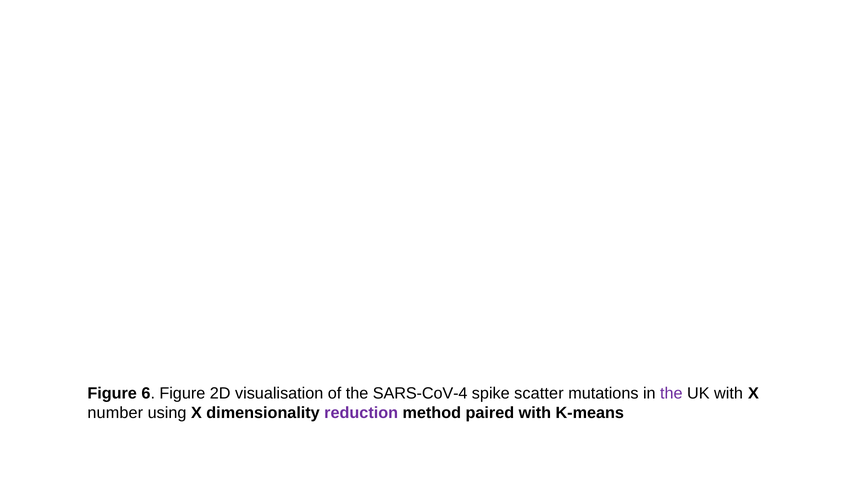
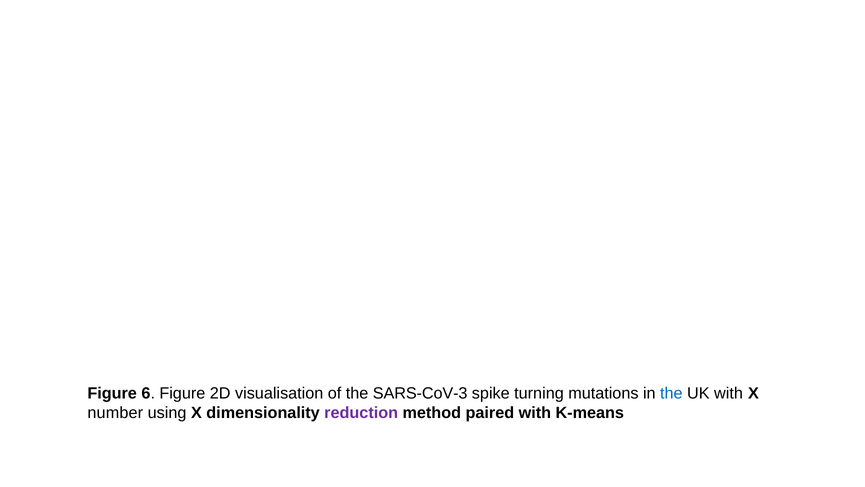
SARS-CoV-4: SARS-CoV-4 -> SARS-CoV-3
scatter: scatter -> turning
the at (671, 393) colour: purple -> blue
